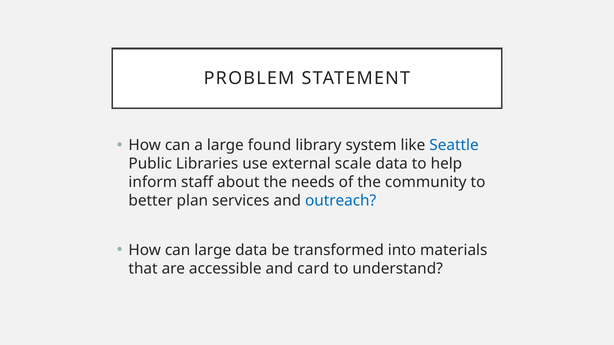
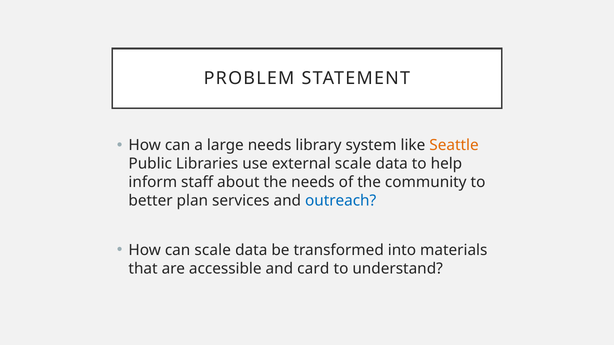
large found: found -> needs
Seattle colour: blue -> orange
can large: large -> scale
